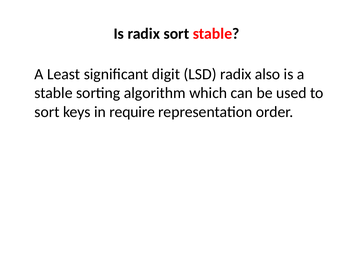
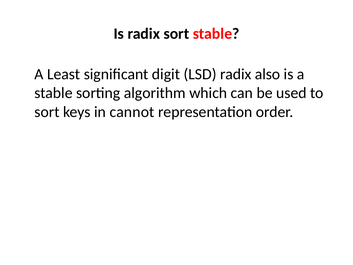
require: require -> cannot
